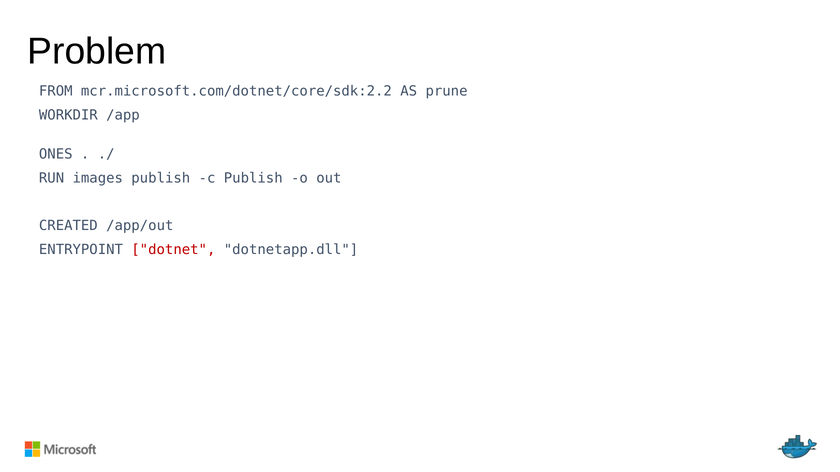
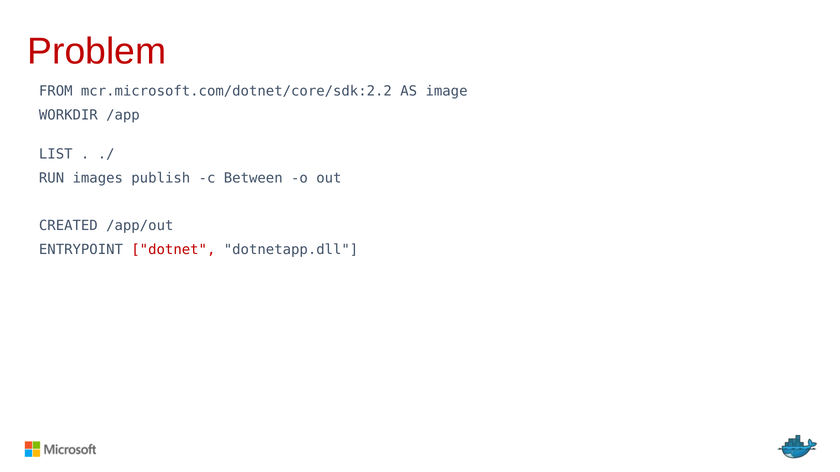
Problem colour: black -> red
prune: prune -> image
ONES: ONES -> LIST
c Publish: Publish -> Between
